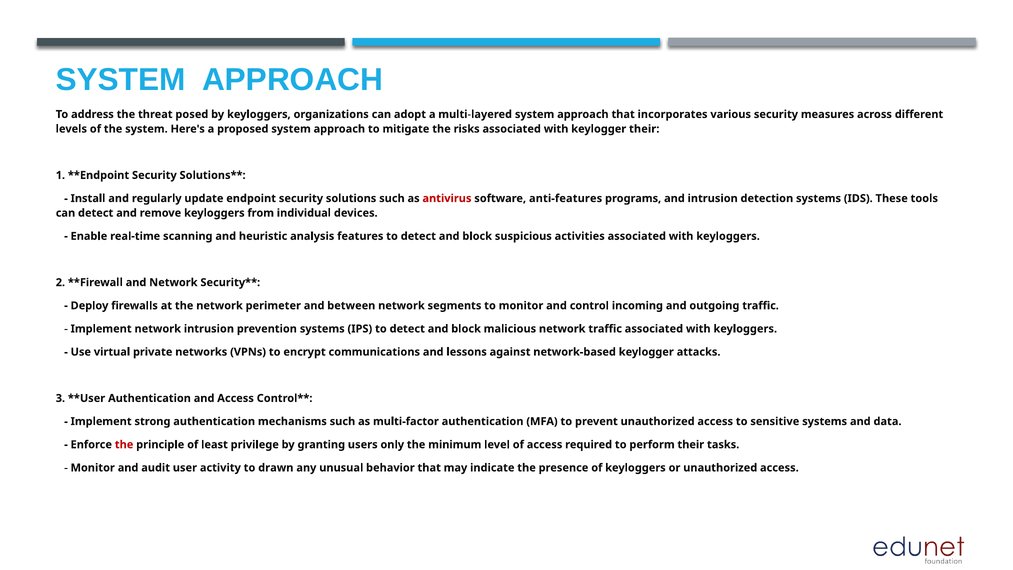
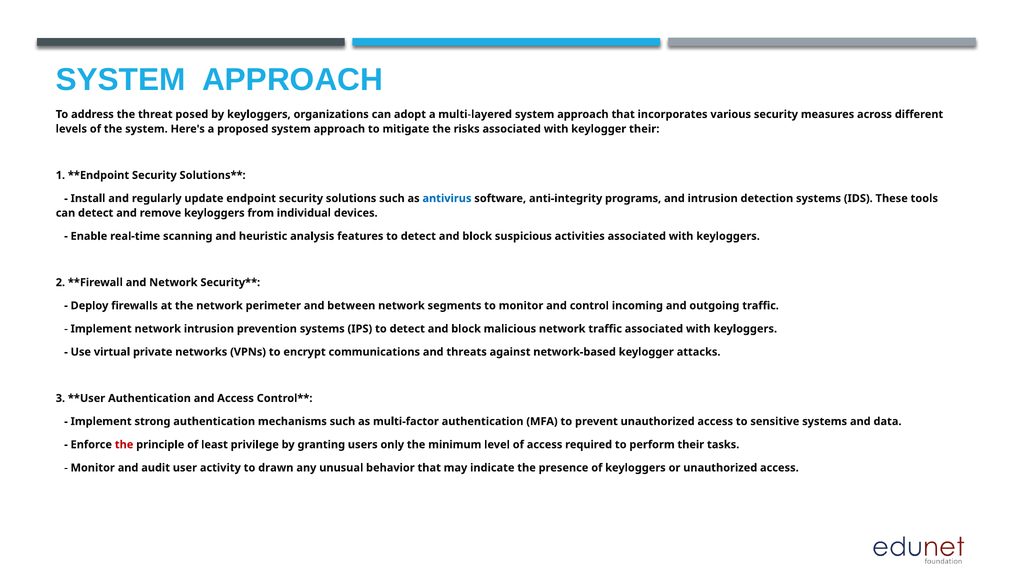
antivirus colour: red -> blue
anti-features: anti-features -> anti-integrity
lessons: lessons -> threats
